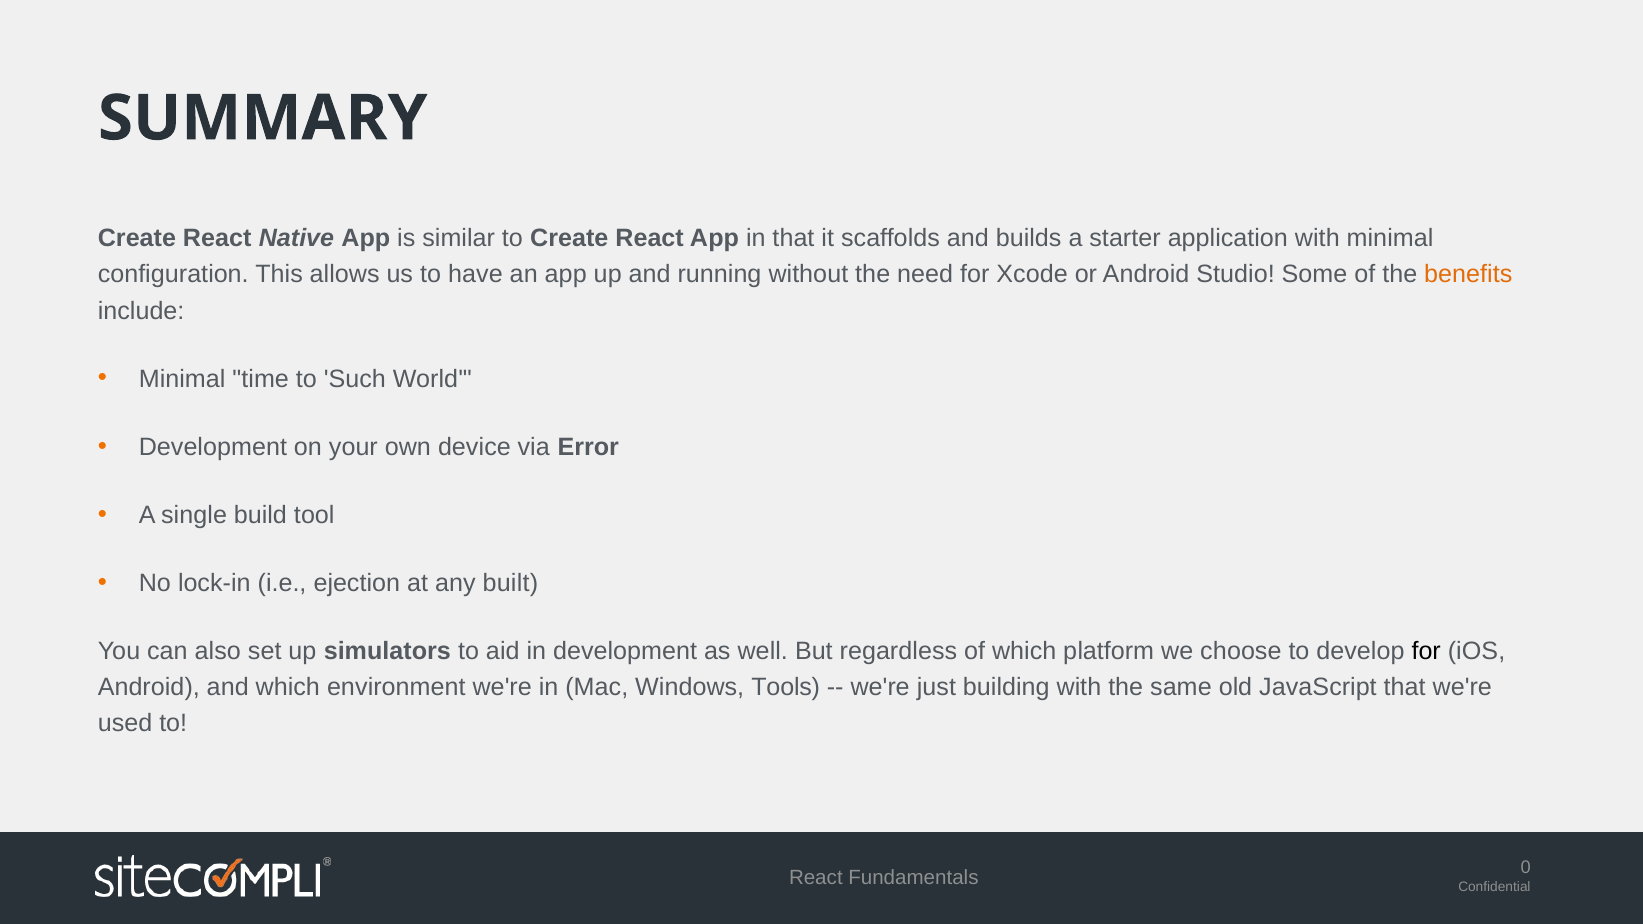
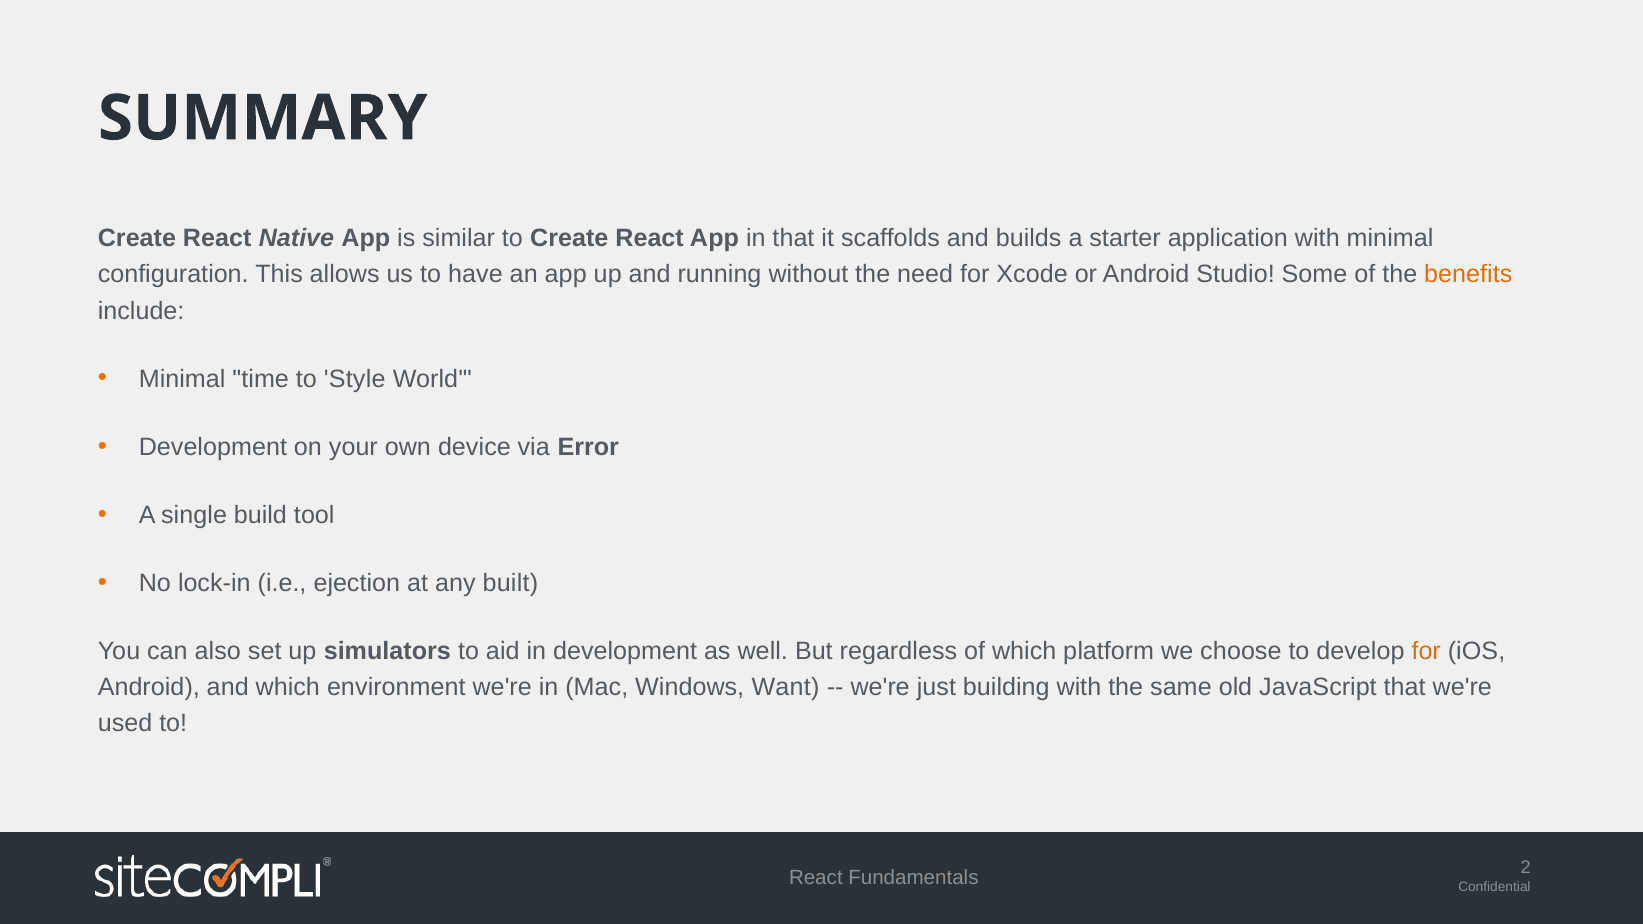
Such: Such -> Style
for at (1426, 651) colour: black -> orange
Tools: Tools -> Want
0: 0 -> 2
